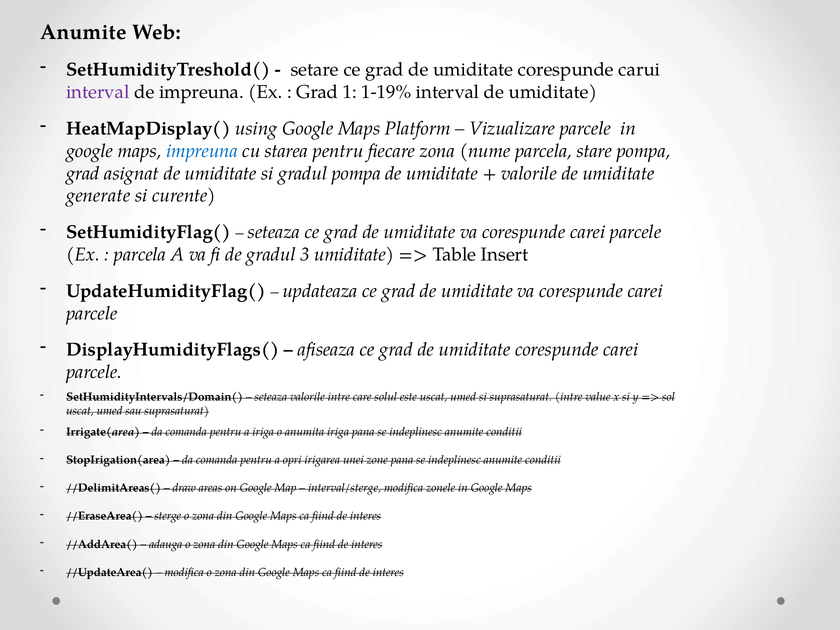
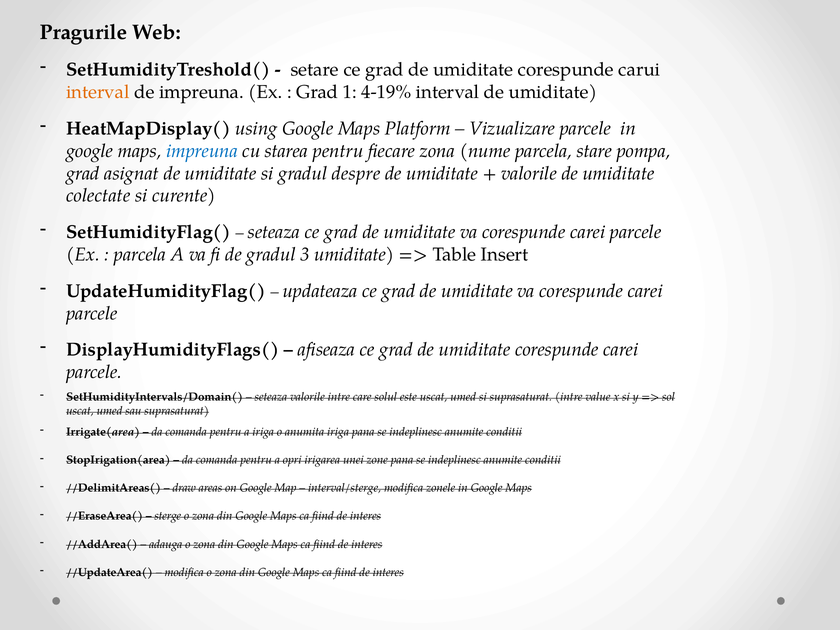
Anumite at (83, 32): Anumite -> Pragurile
interval at (98, 92) colour: purple -> orange
1-19%: 1-19% -> 4-19%
gradul pompa: pompa -> despre
generate: generate -> colectate
